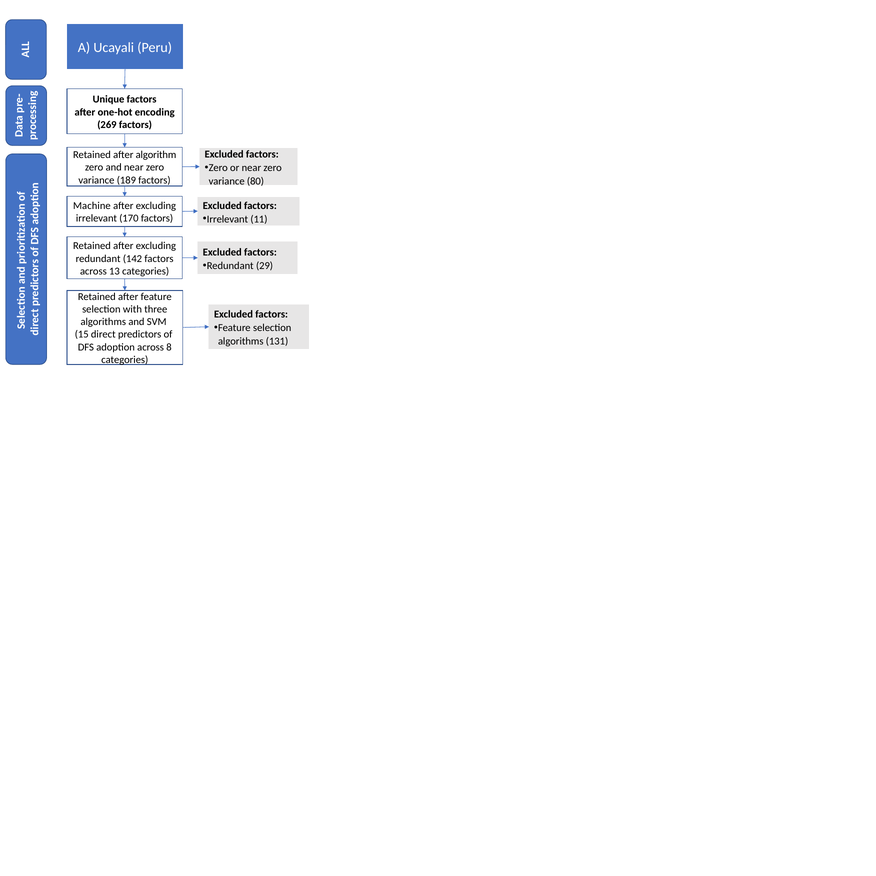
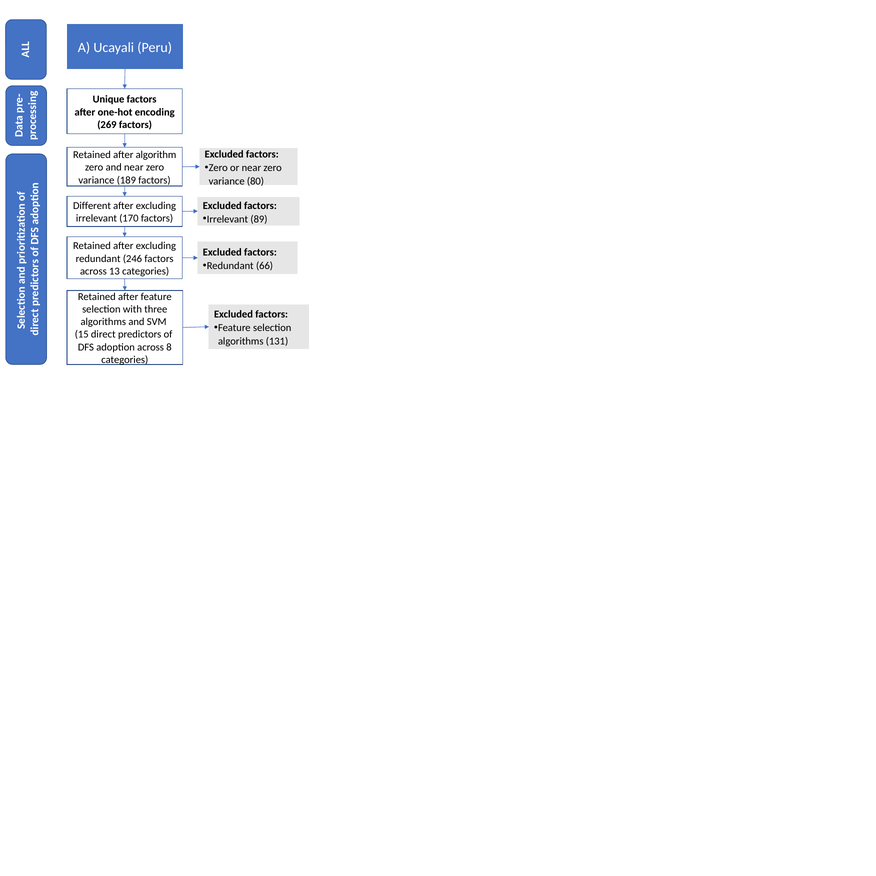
Machine: Machine -> Different
11: 11 -> 89
142: 142 -> 246
29: 29 -> 66
